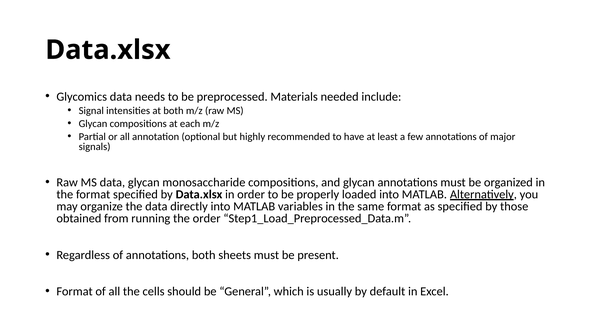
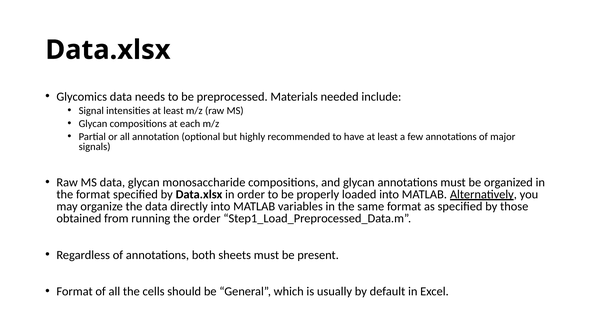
intensities at both: both -> least
